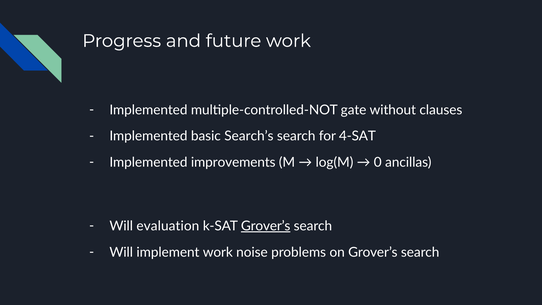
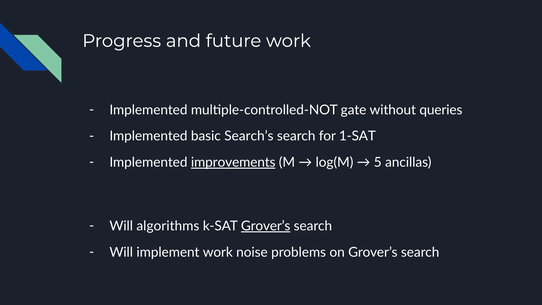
clauses: clauses -> queries
4-SAT: 4-SAT -> 1-SAT
improvements underline: none -> present
0: 0 -> 5
evaluation: evaluation -> algorithms
